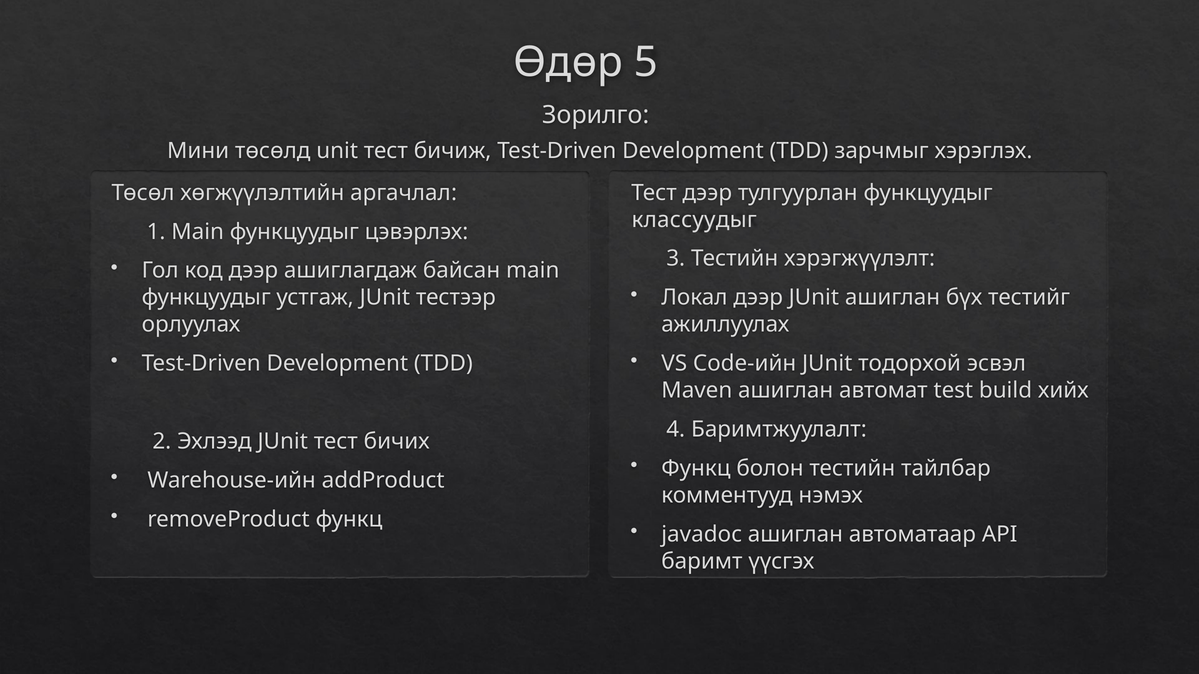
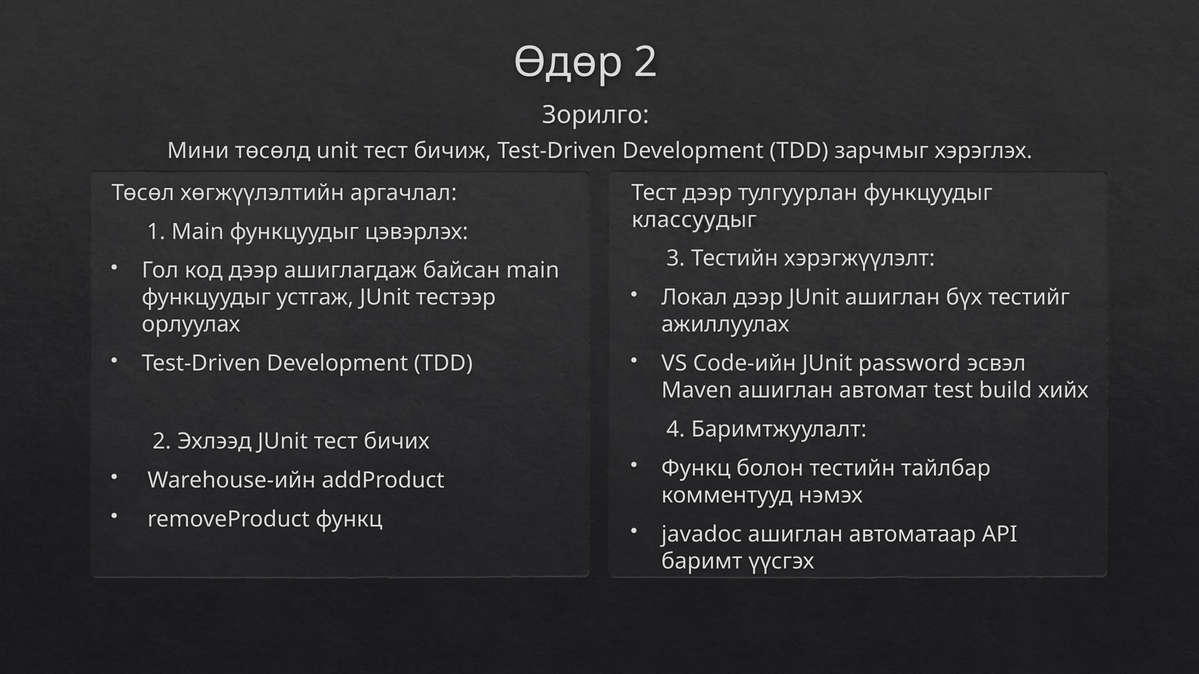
Өдөр 5: 5 -> 2
тодорхой: тодорхой -> password
